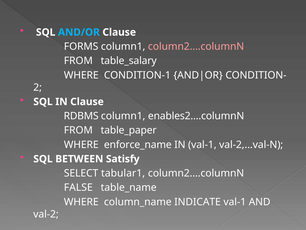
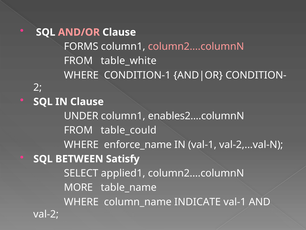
AND/OR colour: light blue -> pink
table_salary: table_salary -> table_white
RDBMS: RDBMS -> UNDER
table_paper: table_paper -> table_could
tabular1: tabular1 -> applied1
FALSE: FALSE -> MORE
